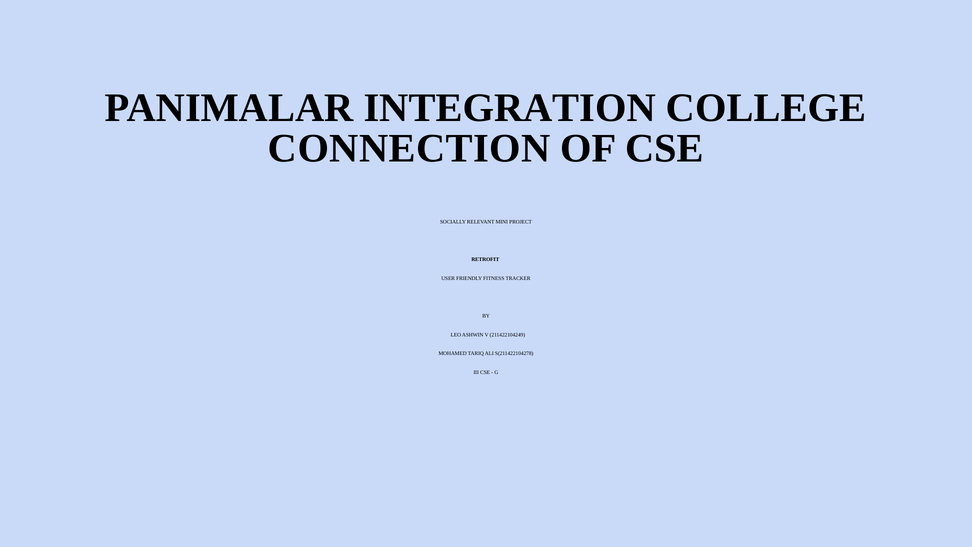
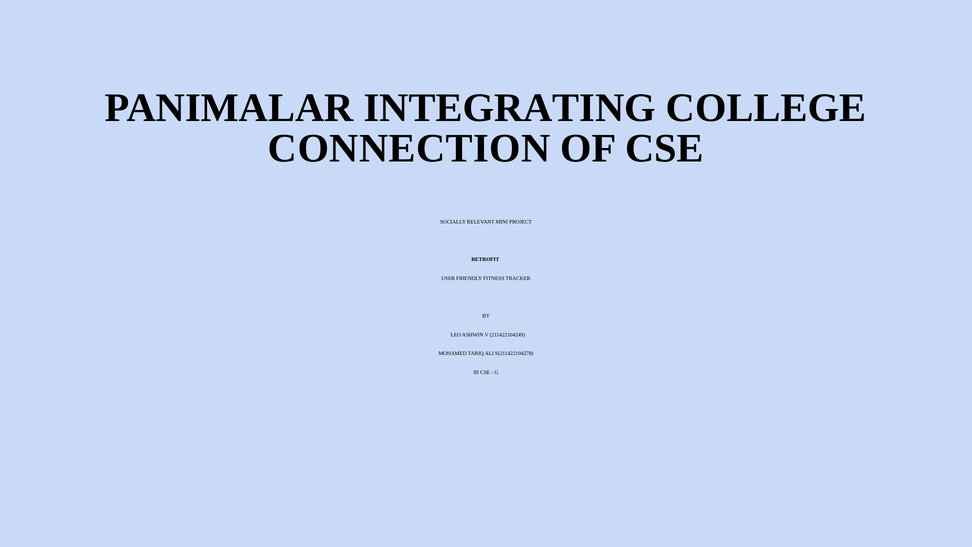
INTEGRATION: INTEGRATION -> INTEGRATING
